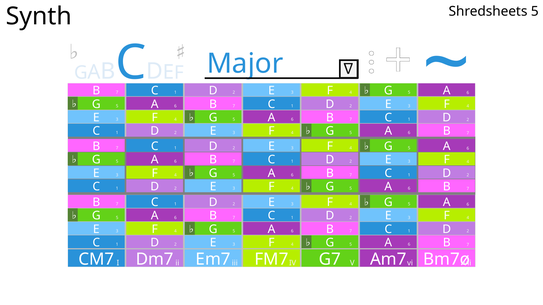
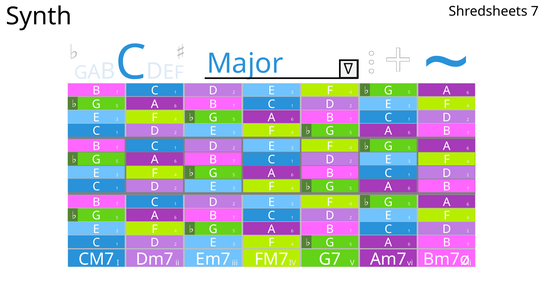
5 at (535, 11): 5 -> 7
